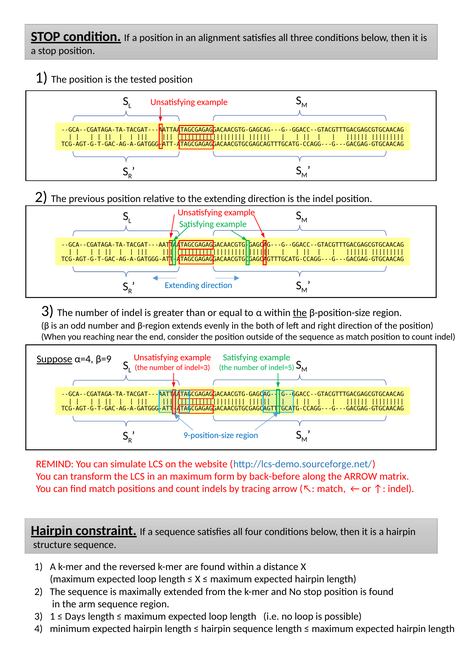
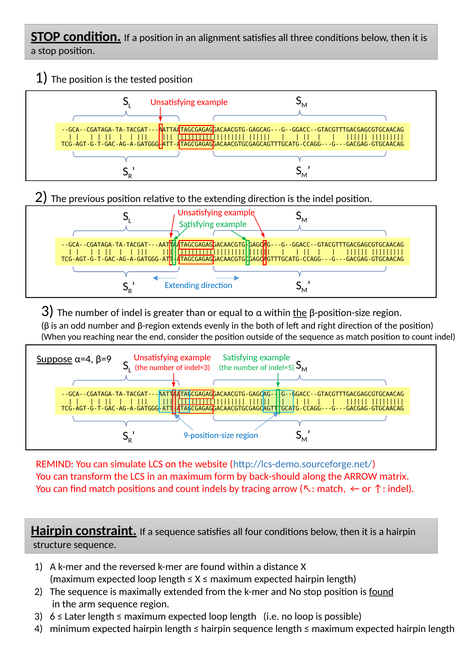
back-before: back-before -> back-should
found at (381, 591) underline: none -> present
3 1: 1 -> 6
Days: Days -> Later
